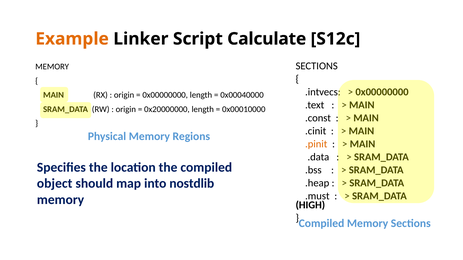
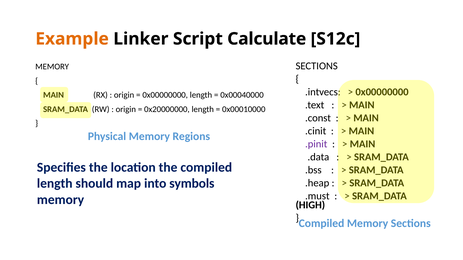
.pinit colour: orange -> purple
object at (55, 184): object -> length
nostdlib: nostdlib -> symbols
